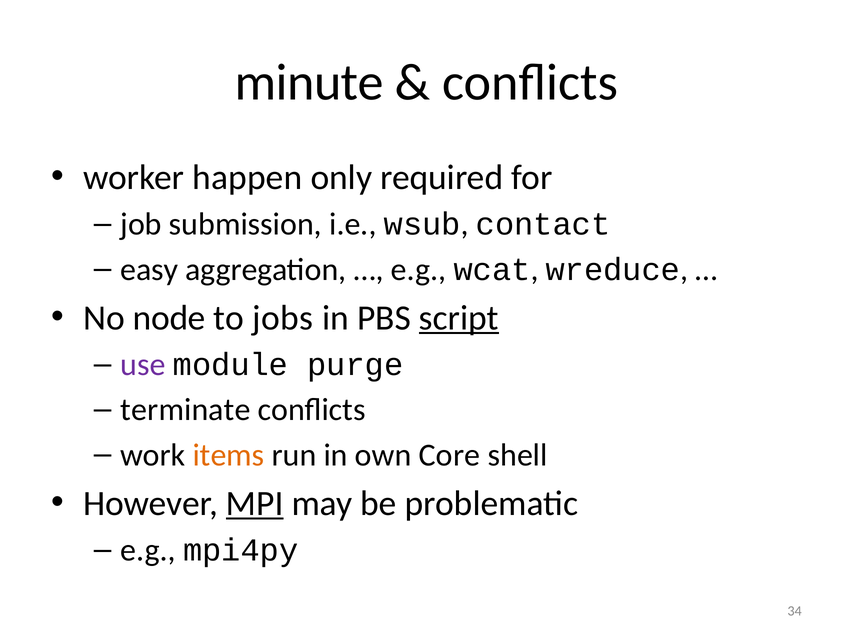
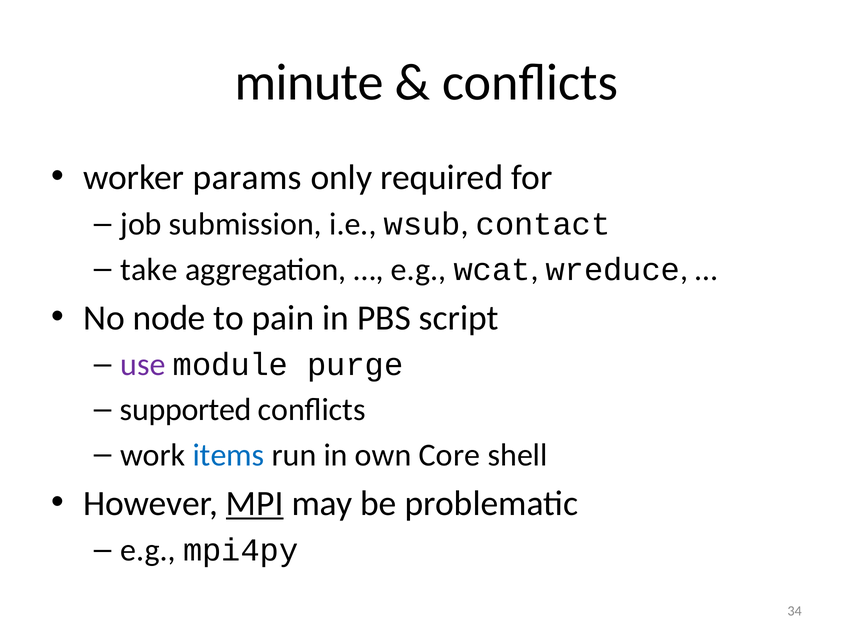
happen: happen -> params
easy: easy -> take
jobs: jobs -> pain
script underline: present -> none
terminate: terminate -> supported
items colour: orange -> blue
